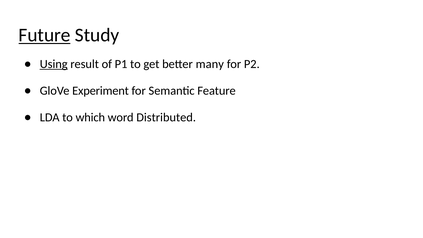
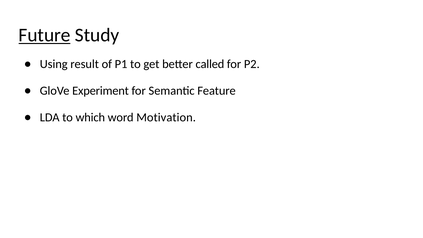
Using underline: present -> none
many: many -> called
Distributed: Distributed -> Motivation
